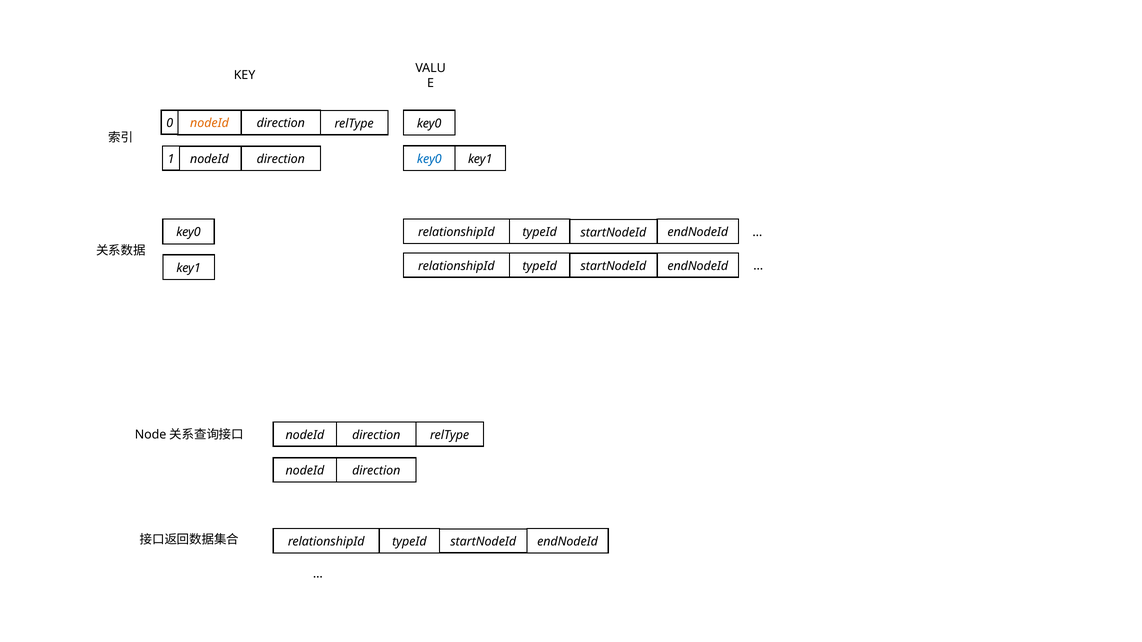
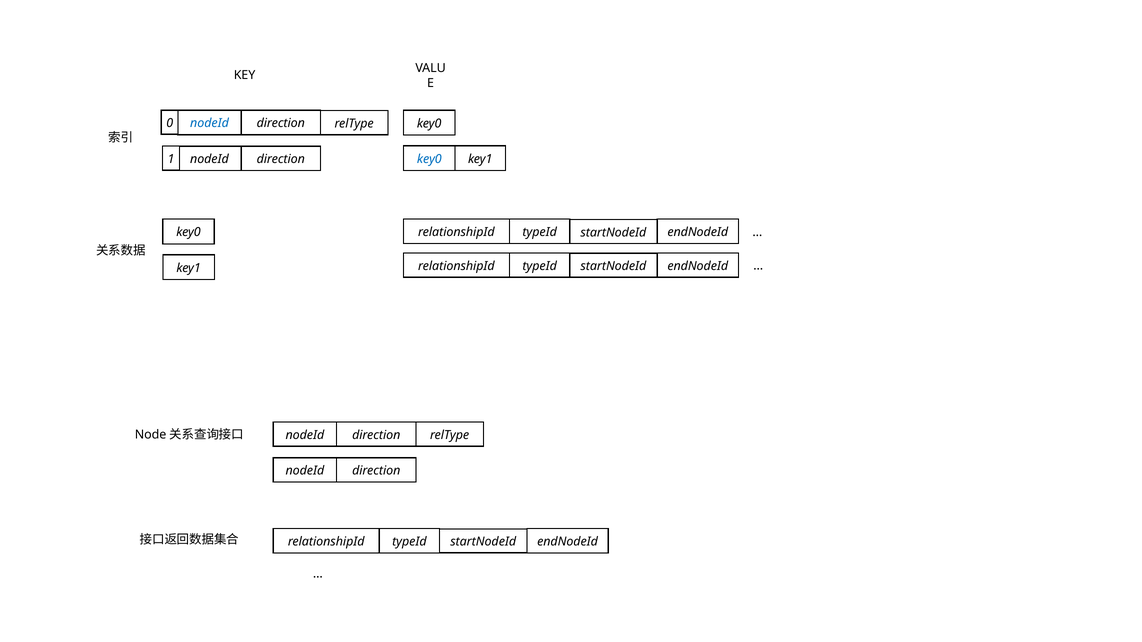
nodeId at (209, 123) colour: orange -> blue
